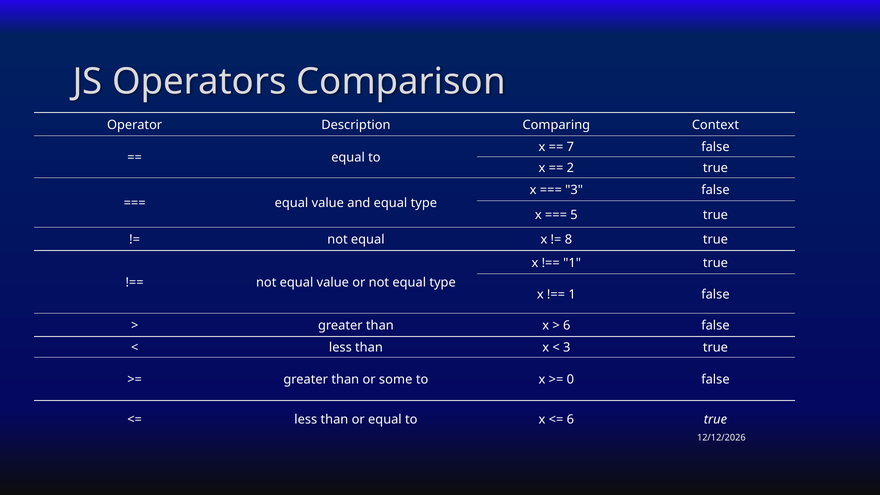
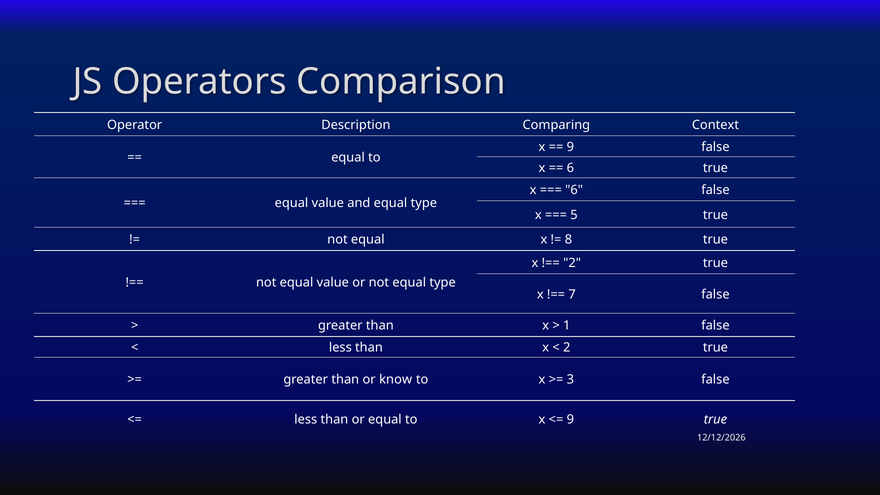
7 at (570, 147): 7 -> 9
2 at (570, 168): 2 -> 6
3 at (574, 190): 3 -> 6
1 at (572, 263): 1 -> 2
1 at (572, 294): 1 -> 7
6 at (567, 326): 6 -> 1
3 at (567, 348): 3 -> 2
some: some -> know
0: 0 -> 3
6 at (570, 419): 6 -> 9
